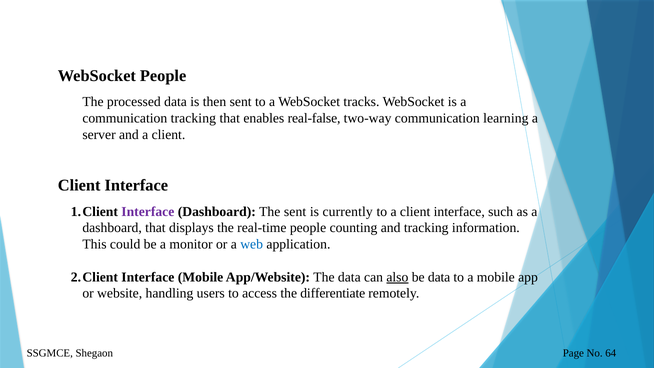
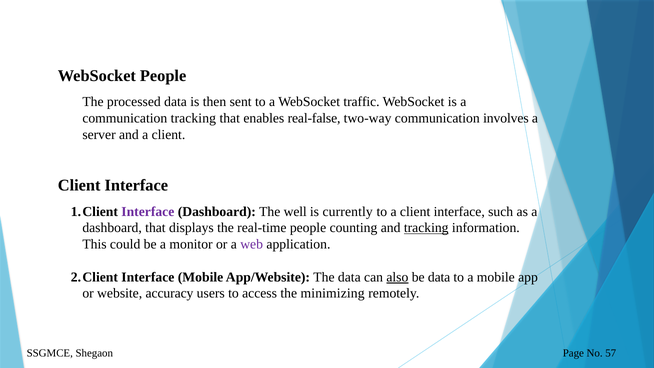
tracks: tracks -> traffic
learning: learning -> involves
The sent: sent -> well
tracking at (426, 228) underline: none -> present
web colour: blue -> purple
handling: handling -> accuracy
differentiate: differentiate -> minimizing
64: 64 -> 57
